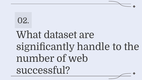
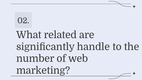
dataset: dataset -> related
successful: successful -> marketing
